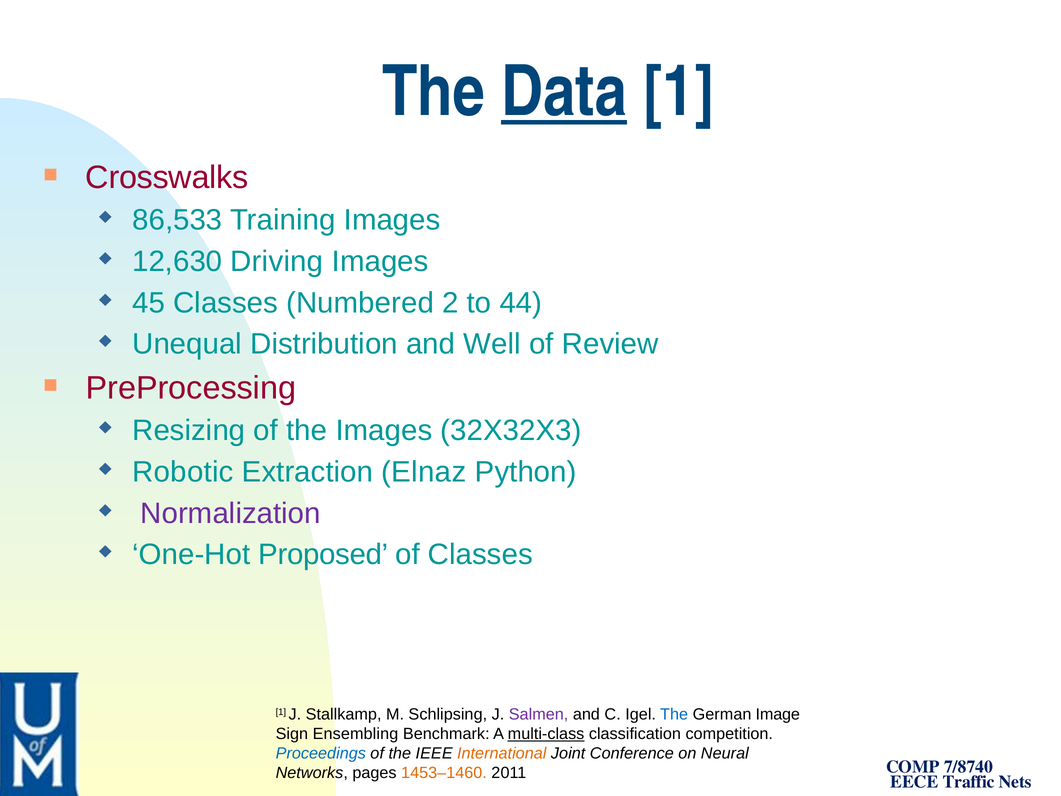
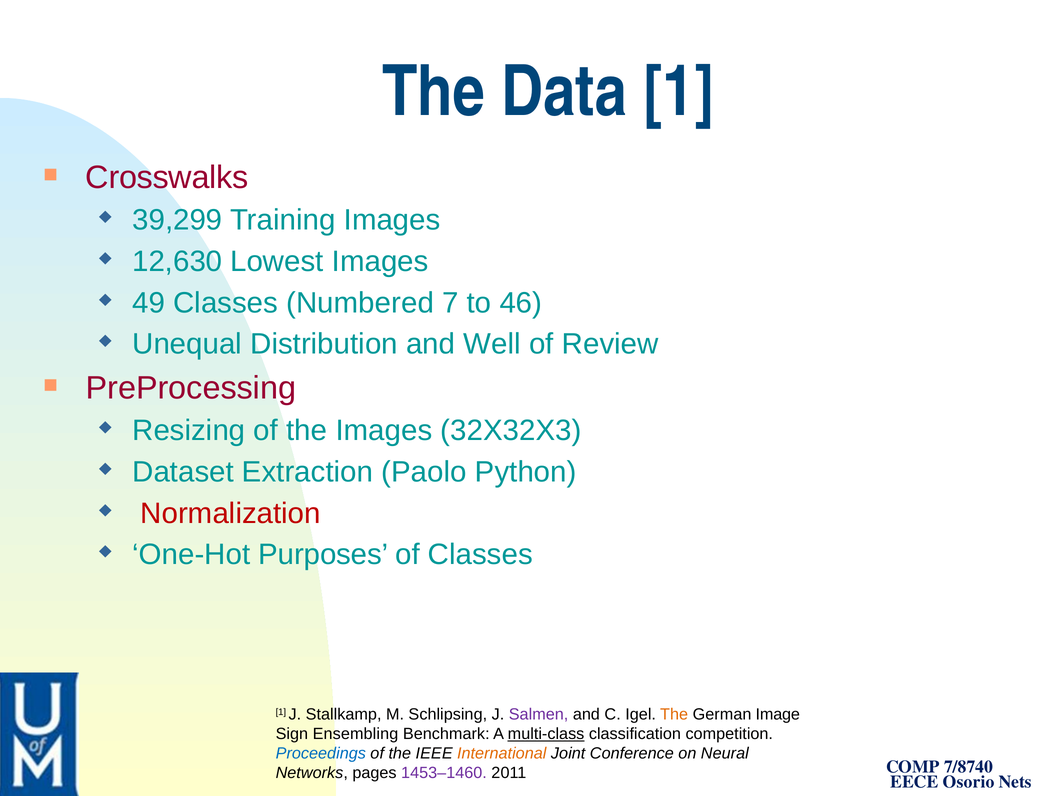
Data underline: present -> none
86,533: 86,533 -> 39,299
Driving: Driving -> Lowest
45: 45 -> 49
2: 2 -> 7
44: 44 -> 46
Robotic: Robotic -> Dataset
Elnaz: Elnaz -> Paolo
Normalization colour: purple -> red
Proposed: Proposed -> Purposes
The at (674, 714) colour: blue -> orange
1453–1460 colour: orange -> purple
Traffic: Traffic -> Osorio
